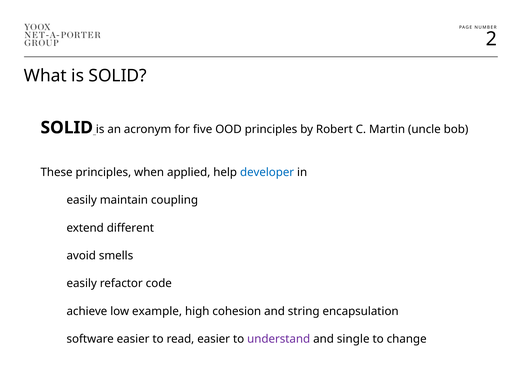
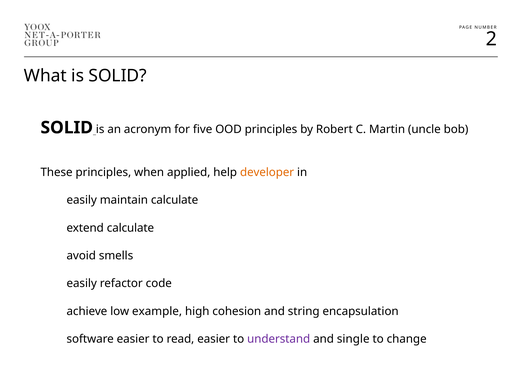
developer colour: blue -> orange
maintain coupling: coupling -> calculate
extend different: different -> calculate
